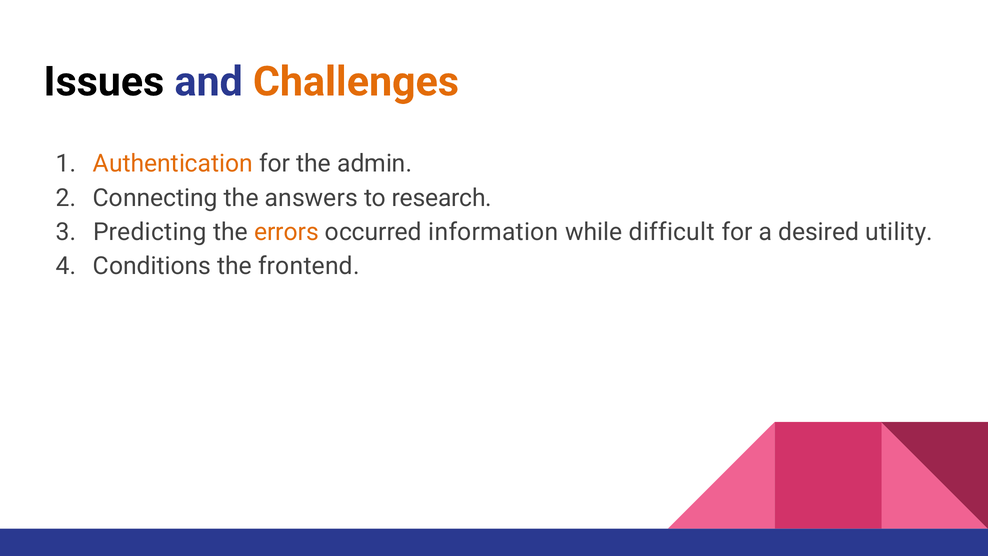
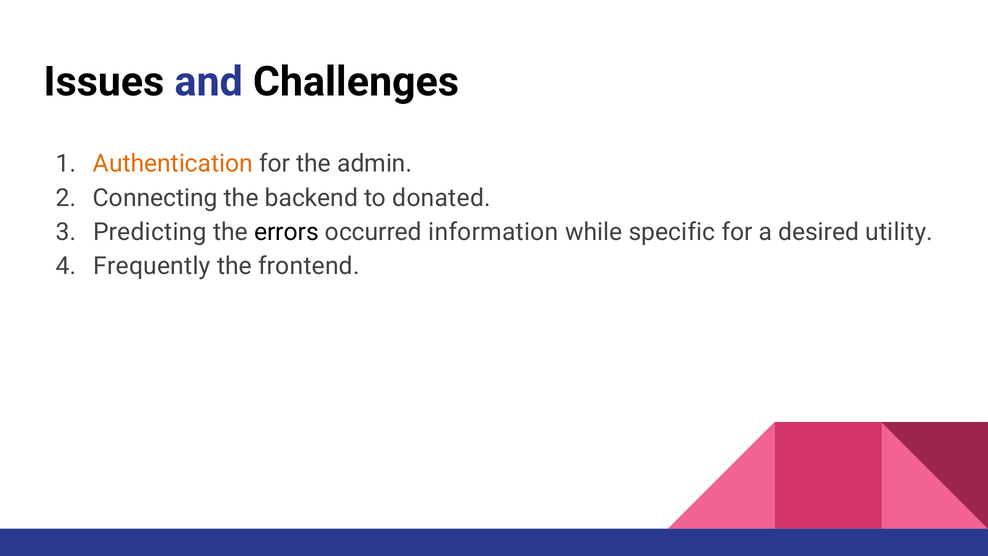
Challenges colour: orange -> black
answers: answers -> backend
research: research -> donated
errors colour: orange -> black
difficult: difficult -> specific
Conditions: Conditions -> Frequently
